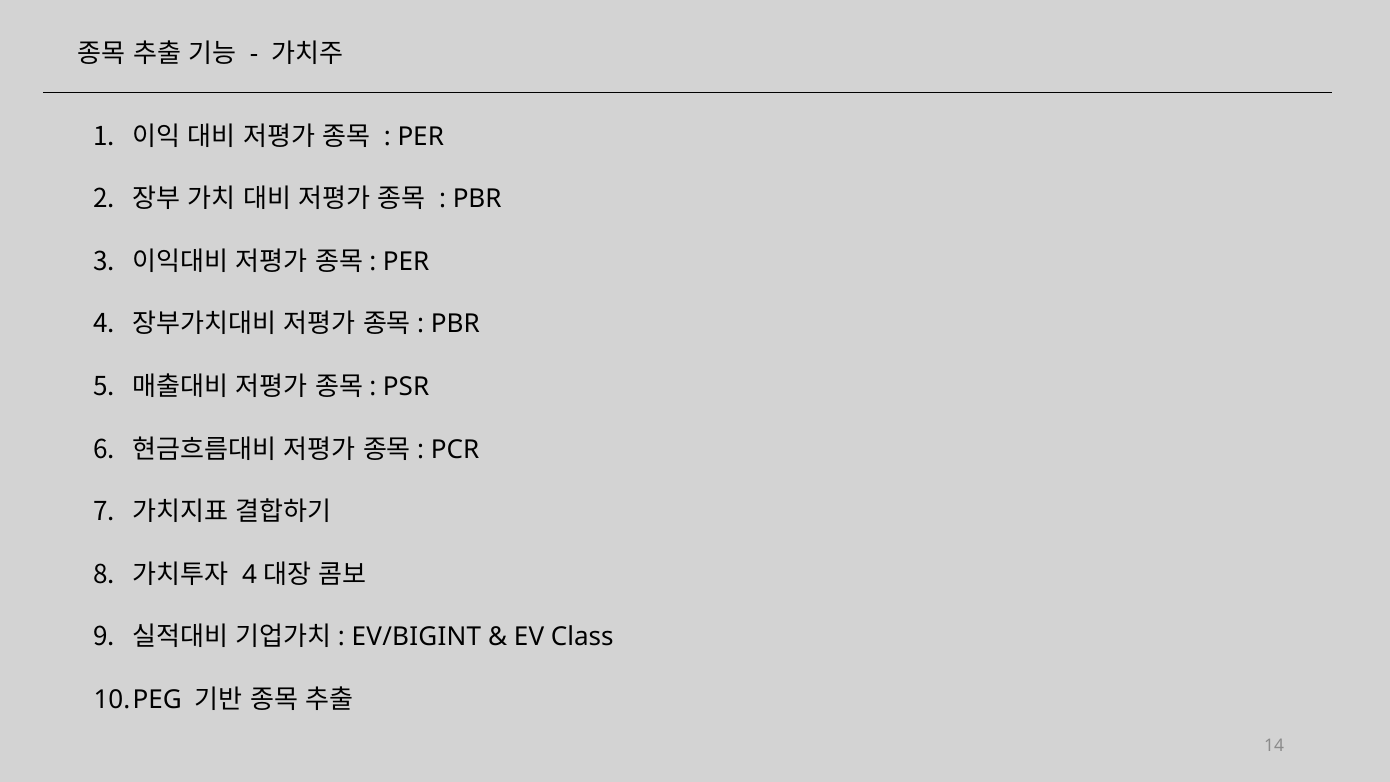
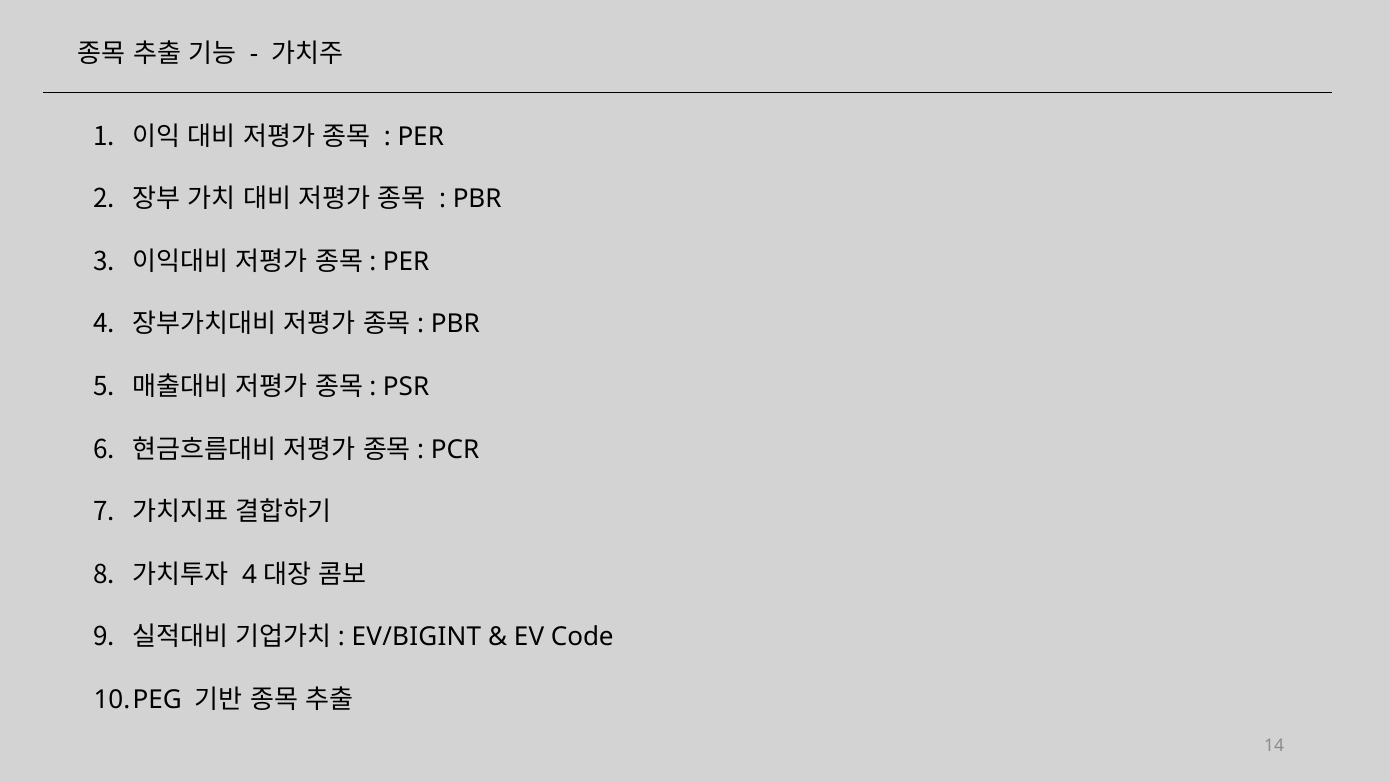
Class: Class -> Code
